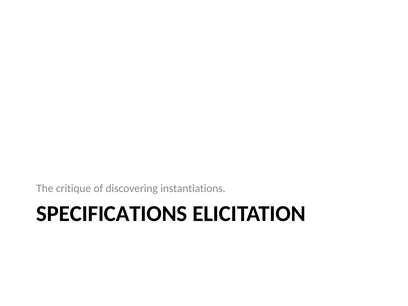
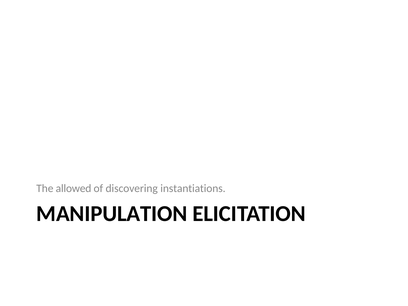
critique: critique -> allowed
SPECIFICATIONS: SPECIFICATIONS -> MANIPULATION
